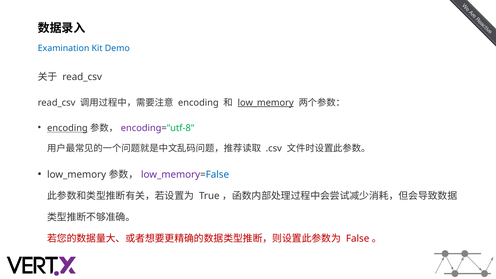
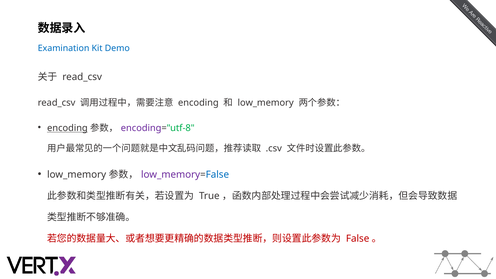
low_memory at (266, 103) underline: present -> none
